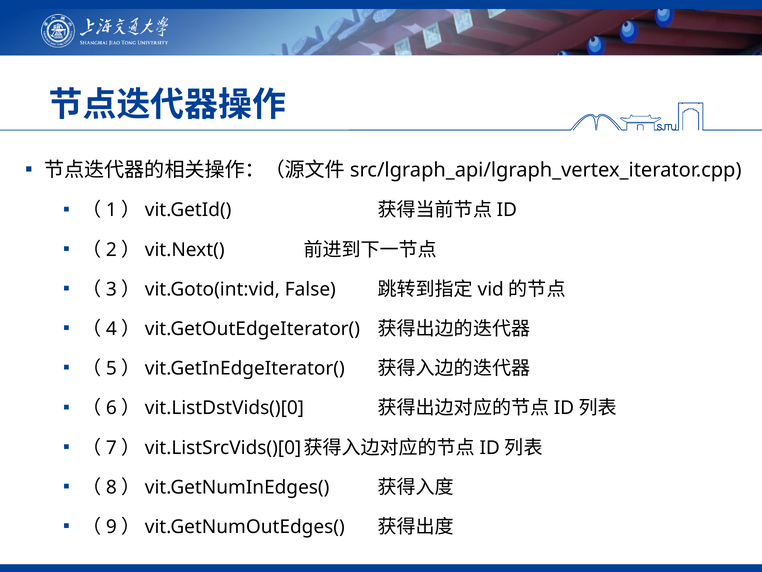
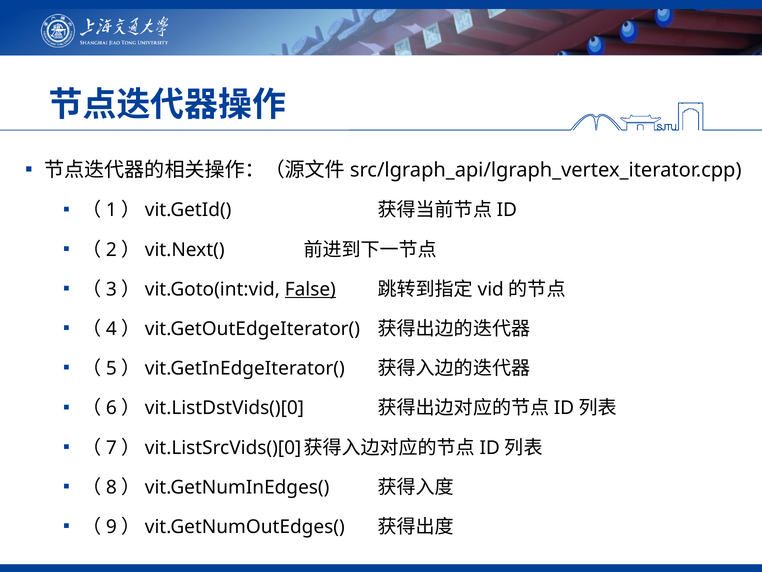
False underline: none -> present
